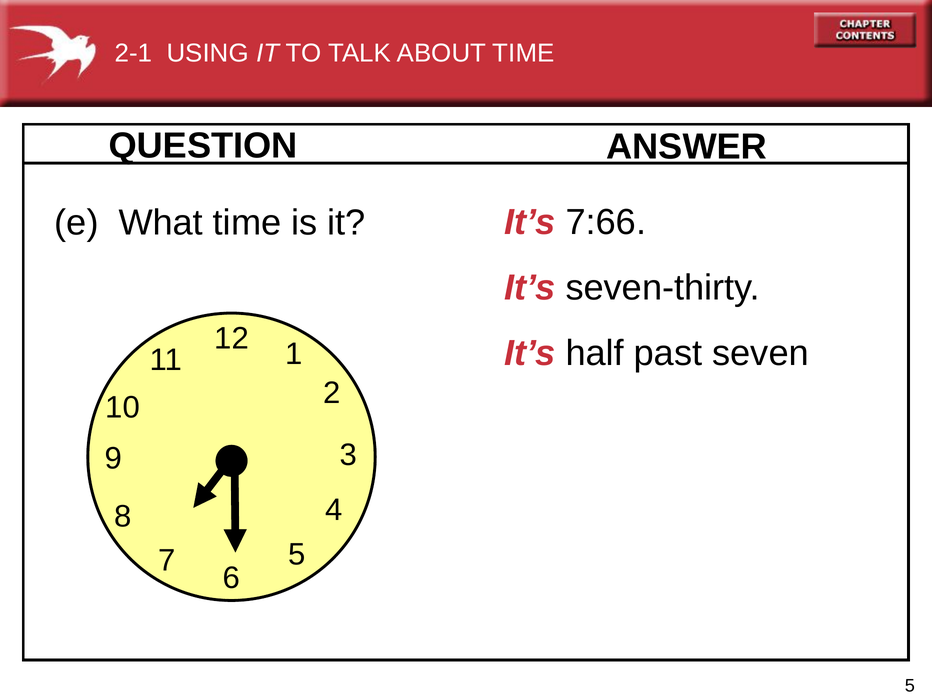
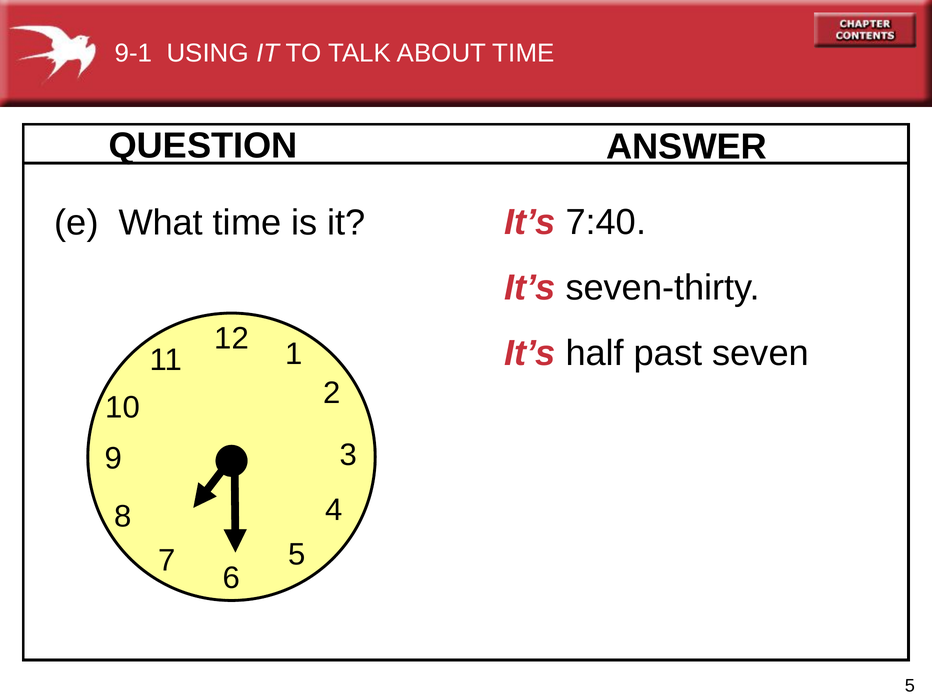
2-1: 2-1 -> 9-1
7:66: 7:66 -> 7:40
